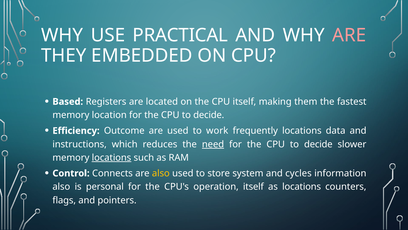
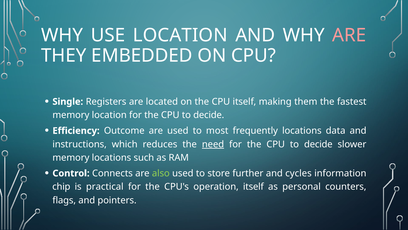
USE PRACTICAL: PRACTICAL -> LOCATION
Based: Based -> Single
work: work -> most
locations at (112, 157) underline: present -> none
also at (161, 173) colour: yellow -> light green
system: system -> further
also at (61, 186): also -> chip
personal: personal -> practical
as locations: locations -> personal
